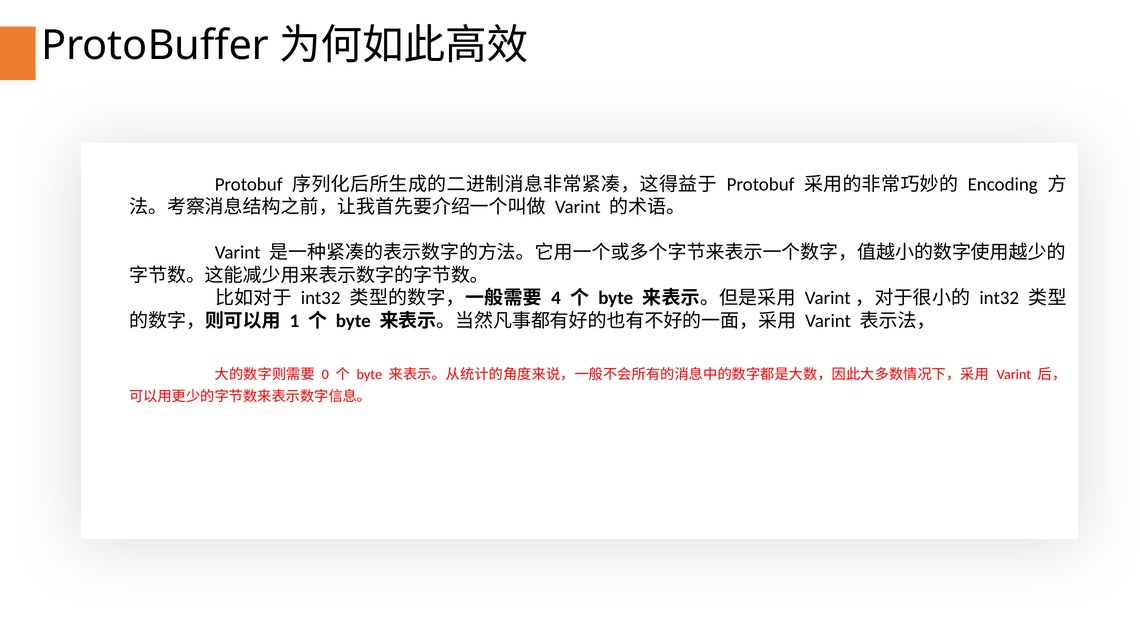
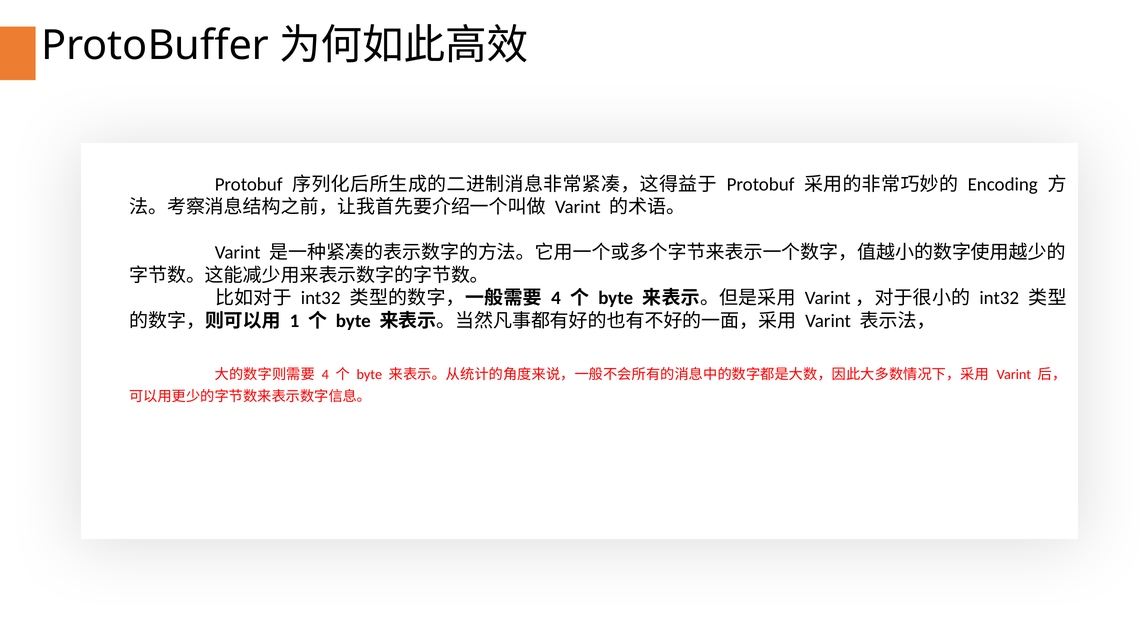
0 at (325, 375): 0 -> 4
